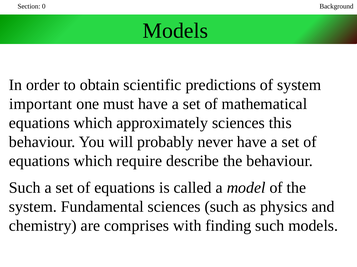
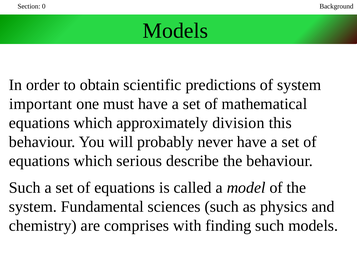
approximately sciences: sciences -> division
require: require -> serious
